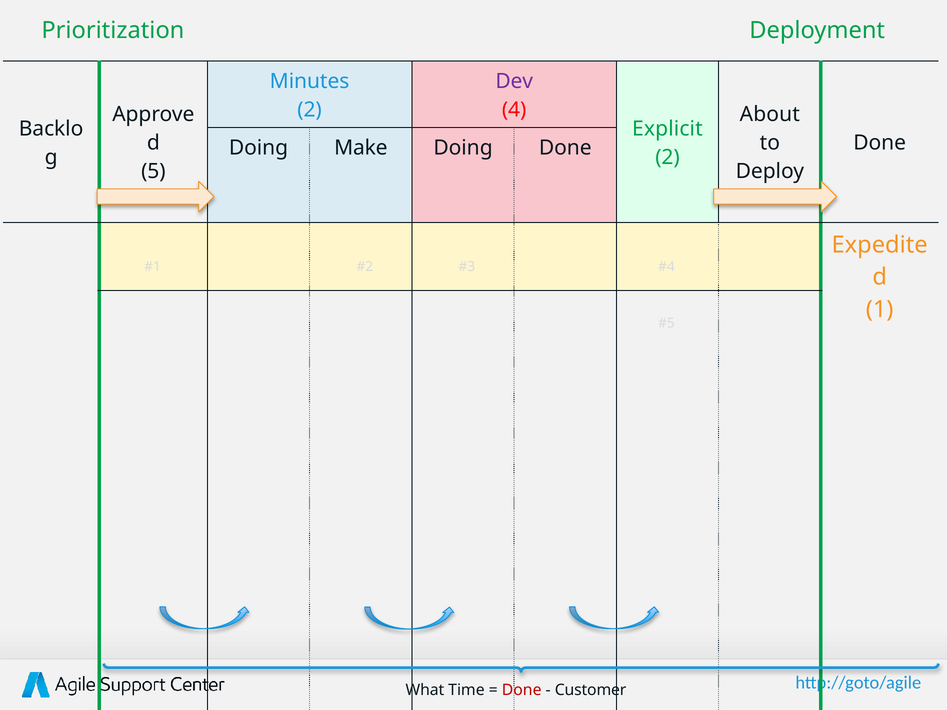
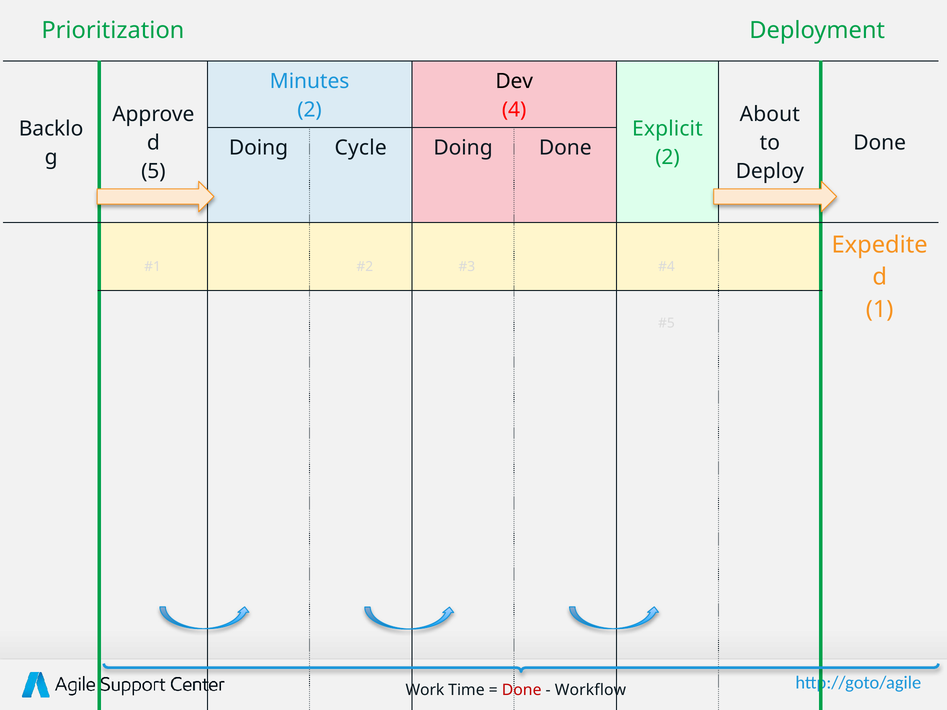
Dev colour: purple -> black
Make: Make -> Cycle
What: What -> Work
Customer: Customer -> Workflow
